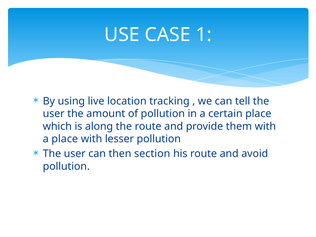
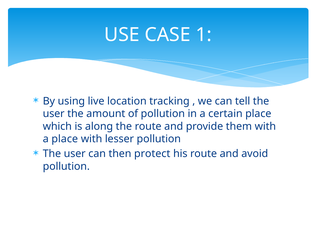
section: section -> protect
